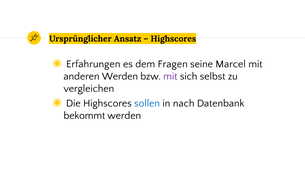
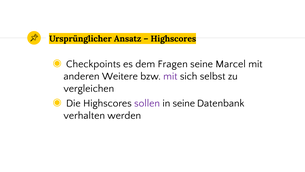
Erfahrungen: Erfahrungen -> Checkpoints
anderen Werden: Werden -> Weitere
sollen colour: blue -> purple
in nach: nach -> seine
bekommt: bekommt -> verhalten
